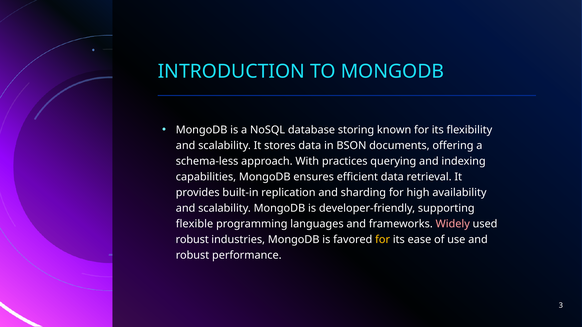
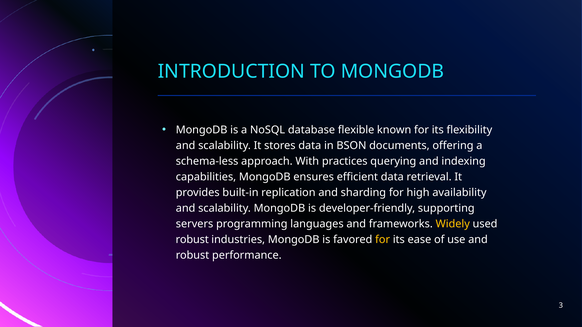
storing: storing -> flexible
flexible: flexible -> servers
Widely colour: pink -> yellow
